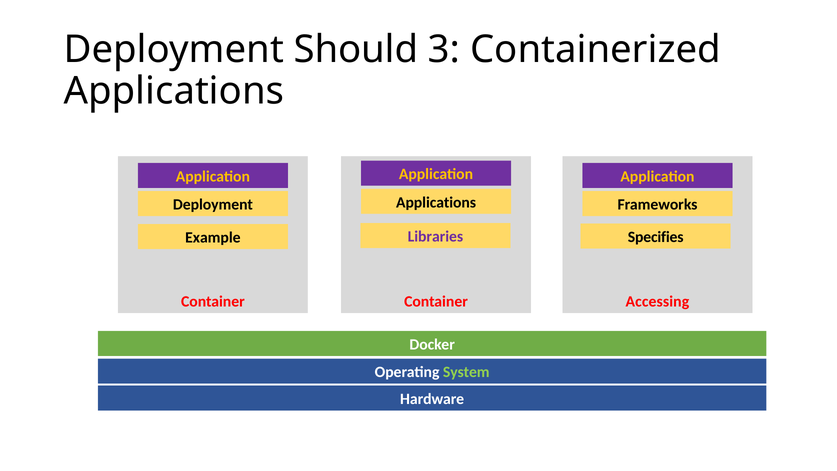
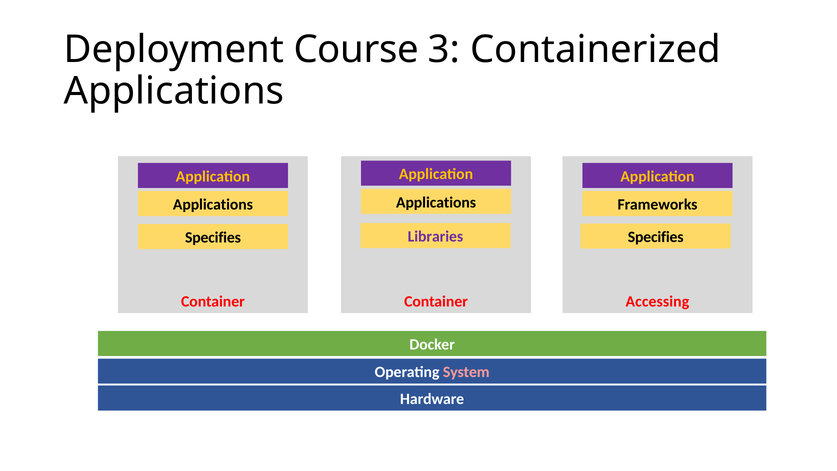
Should: Should -> Course
Deployment at (213, 205): Deployment -> Applications
Example at (213, 238): Example -> Specifies
System colour: light green -> pink
